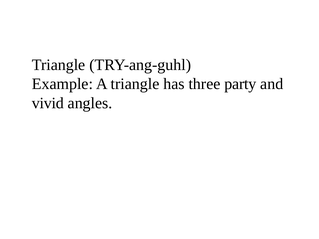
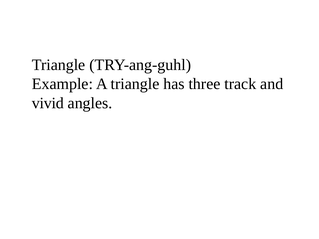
party: party -> track
